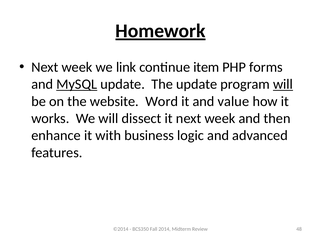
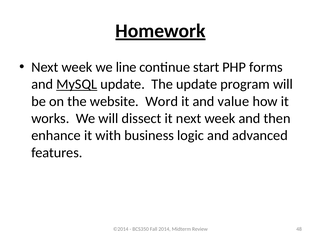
link: link -> line
item: item -> start
will at (283, 84) underline: present -> none
